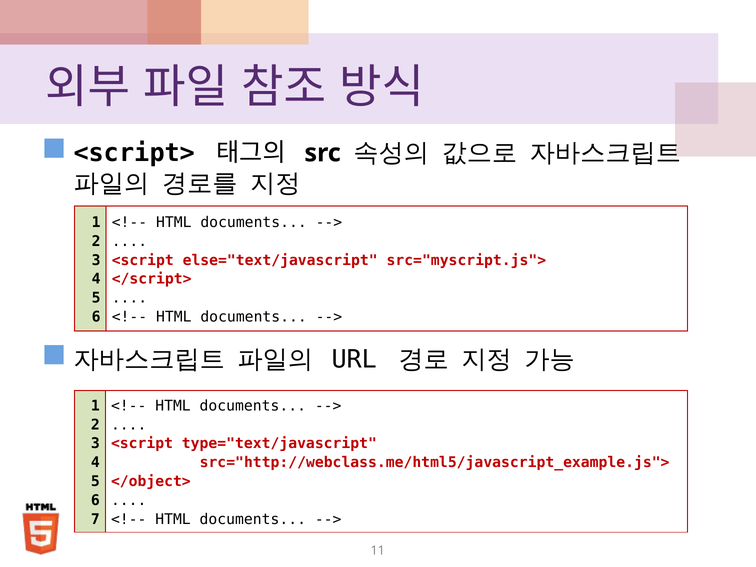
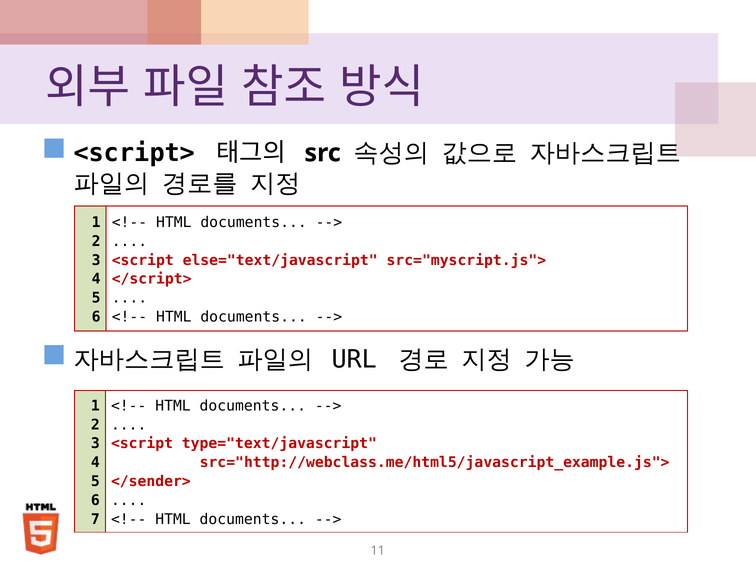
</object>: </object> -> </sender>
